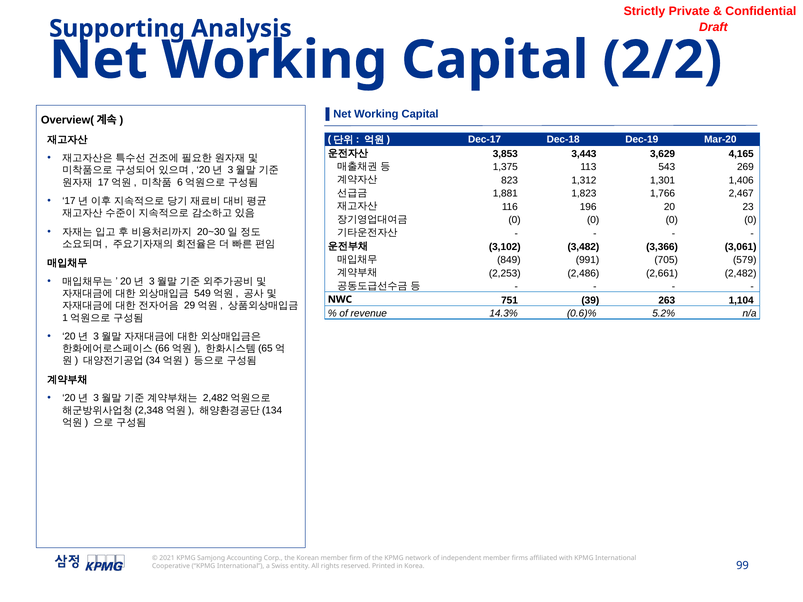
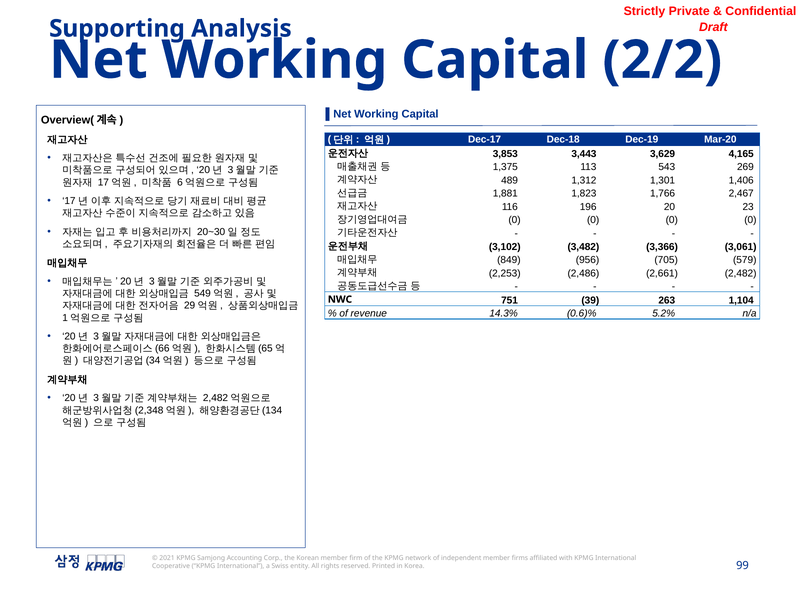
823: 823 -> 489
991: 991 -> 956
